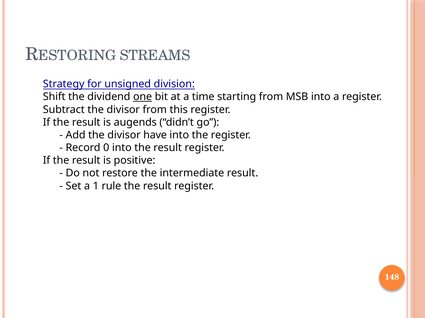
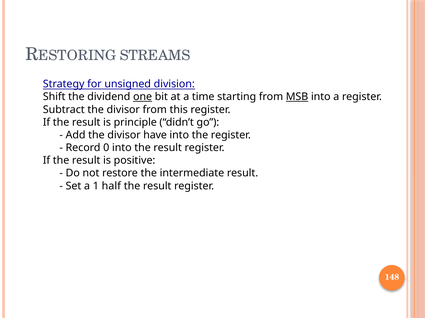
MSB underline: none -> present
augends: augends -> principle
rule: rule -> half
